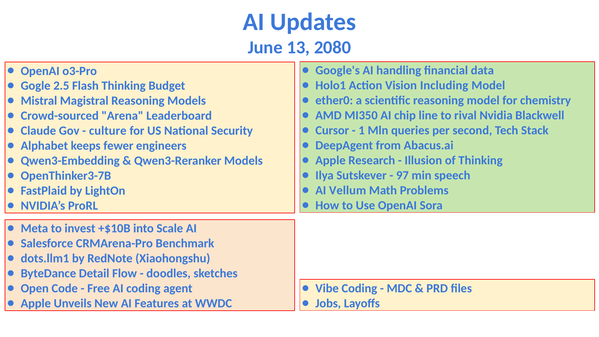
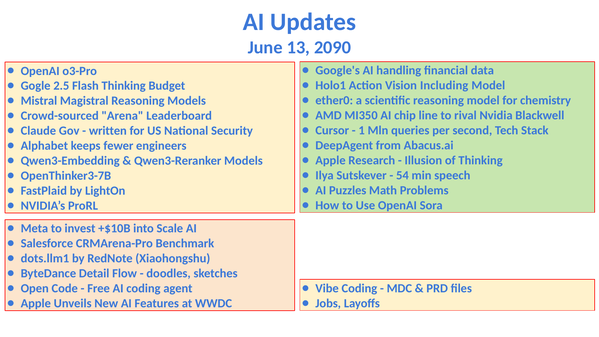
2080: 2080 -> 2090
culture: culture -> written
97: 97 -> 54
Vellum: Vellum -> Puzzles
